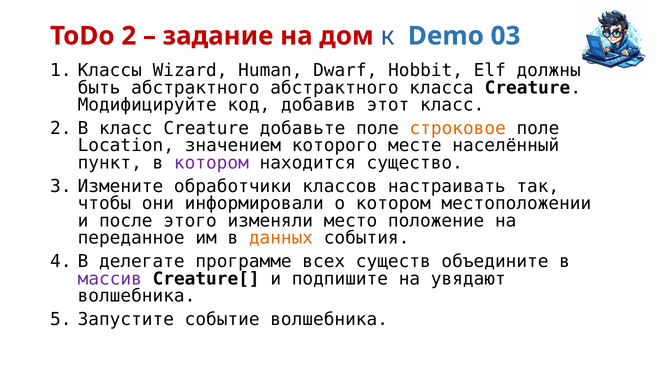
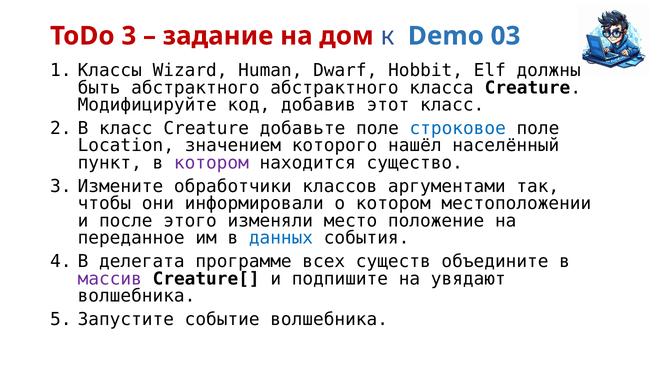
ToDo 2: 2 -> 3
строковое colour: orange -> blue
месте: месте -> нашёл
настраивать: настраивать -> аргументами
данных colour: orange -> blue
делегате: делегате -> делегата
